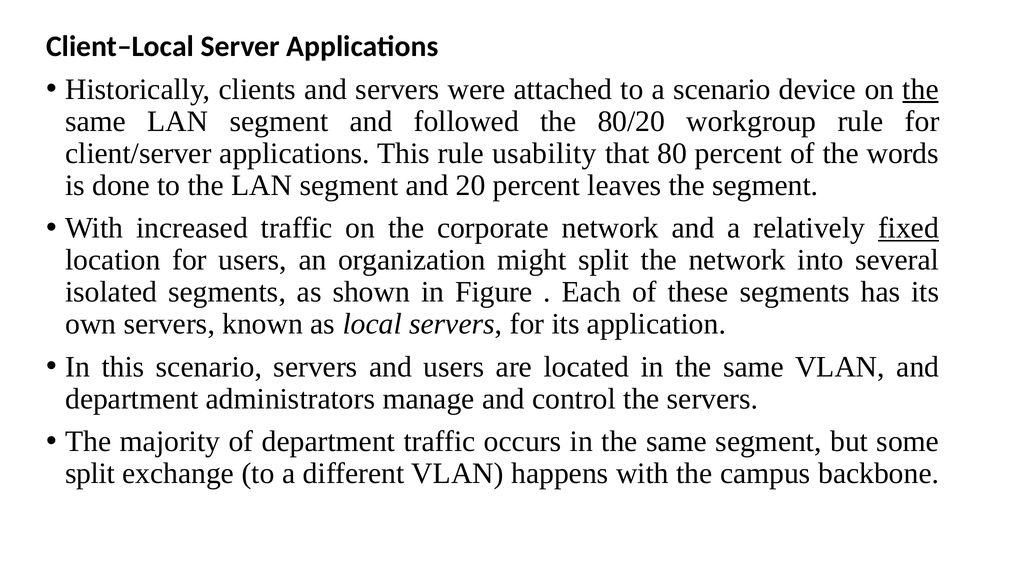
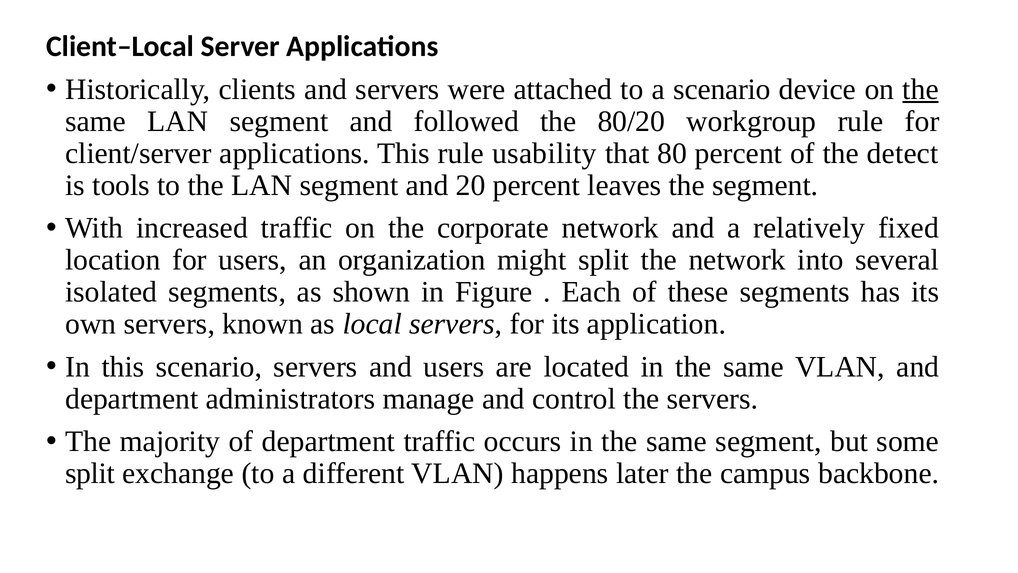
words: words -> detect
done: done -> tools
fixed underline: present -> none
happens with: with -> later
